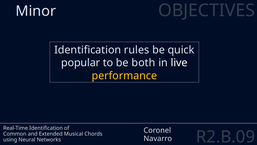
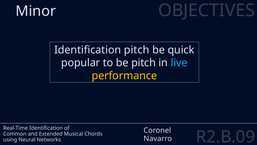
Identification rules: rules -> pitch
be both: both -> pitch
live colour: white -> light blue
